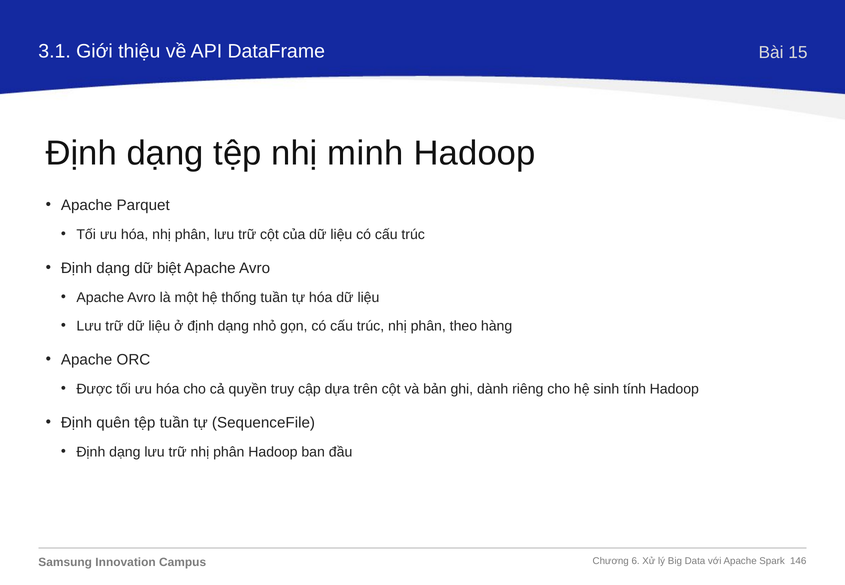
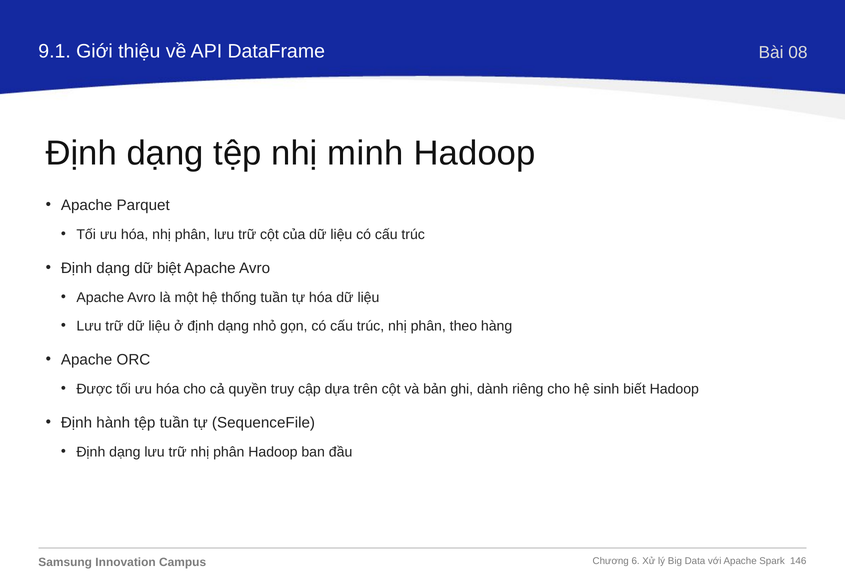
3.1: 3.1 -> 9.1
15: 15 -> 08
tính: tính -> biết
quên: quên -> hành
